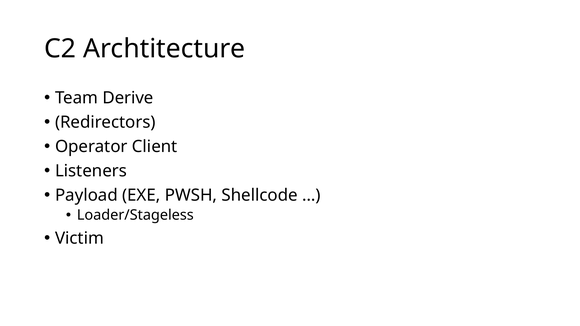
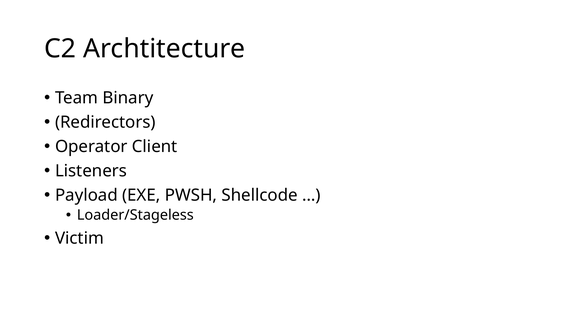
Derive: Derive -> Binary
